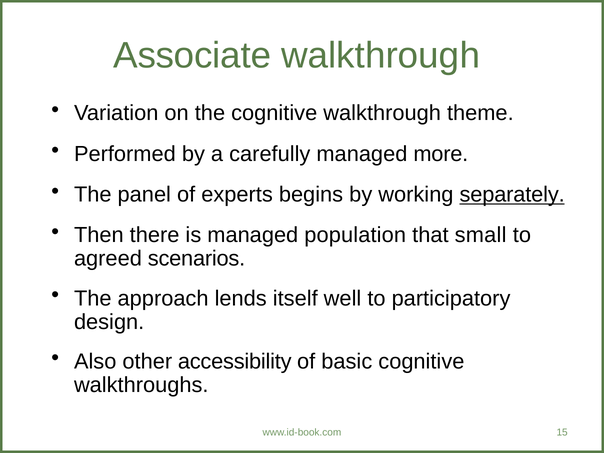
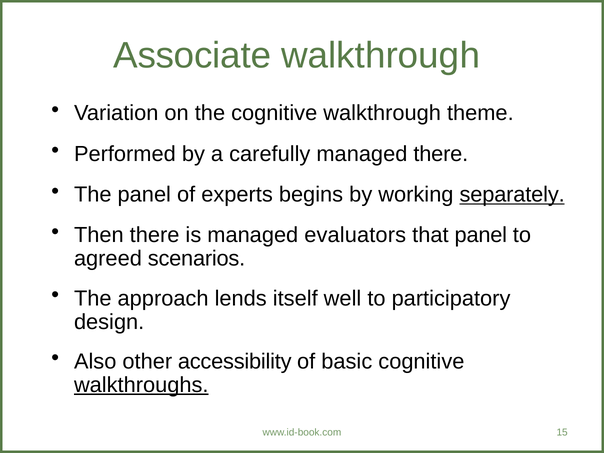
managed more: more -> there
population: population -> evaluators
that small: small -> panel
walkthroughs underline: none -> present
